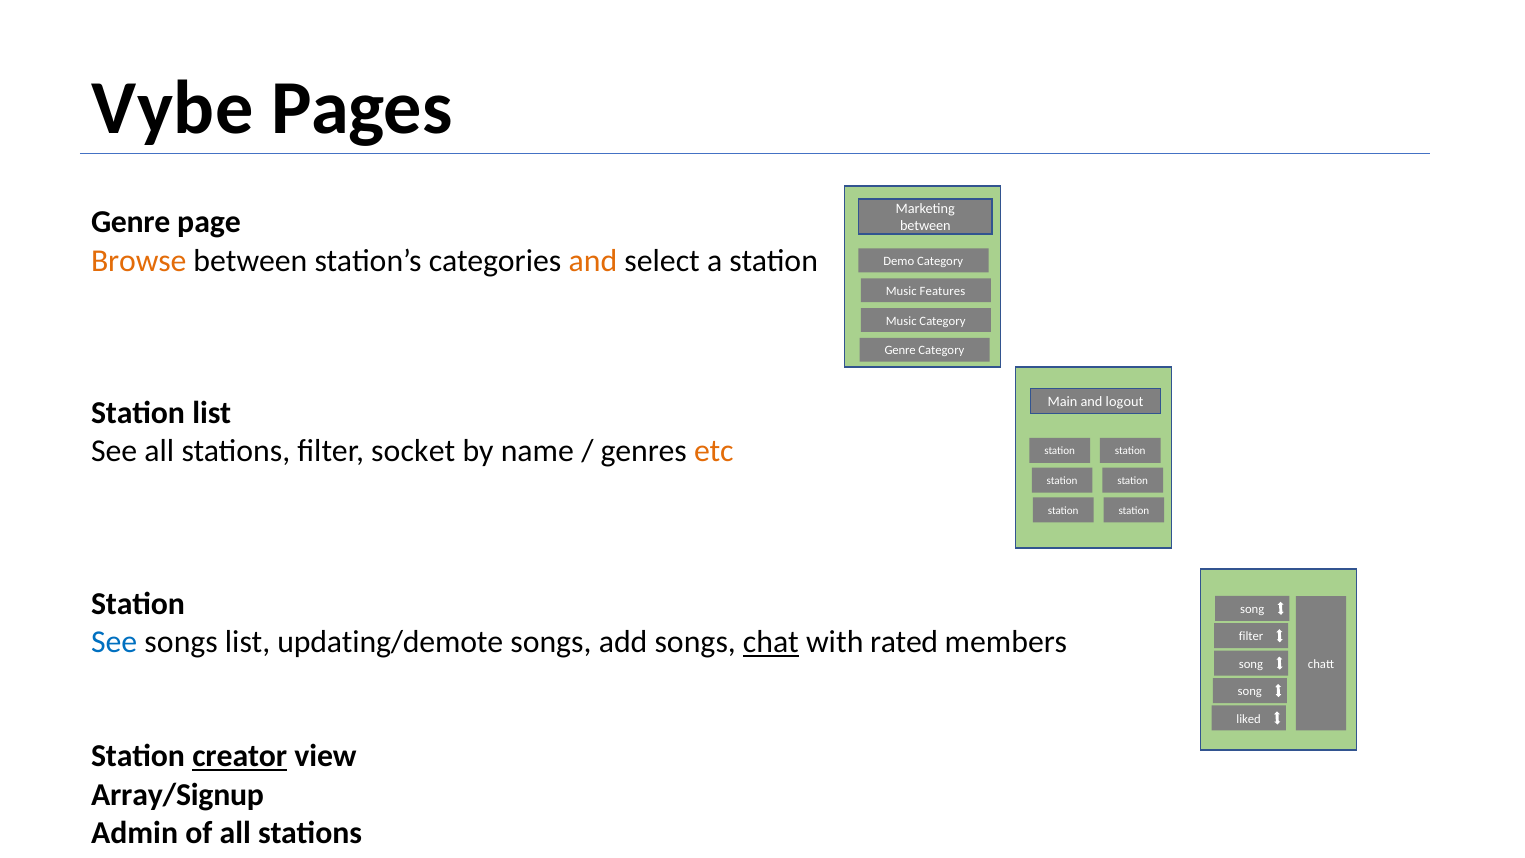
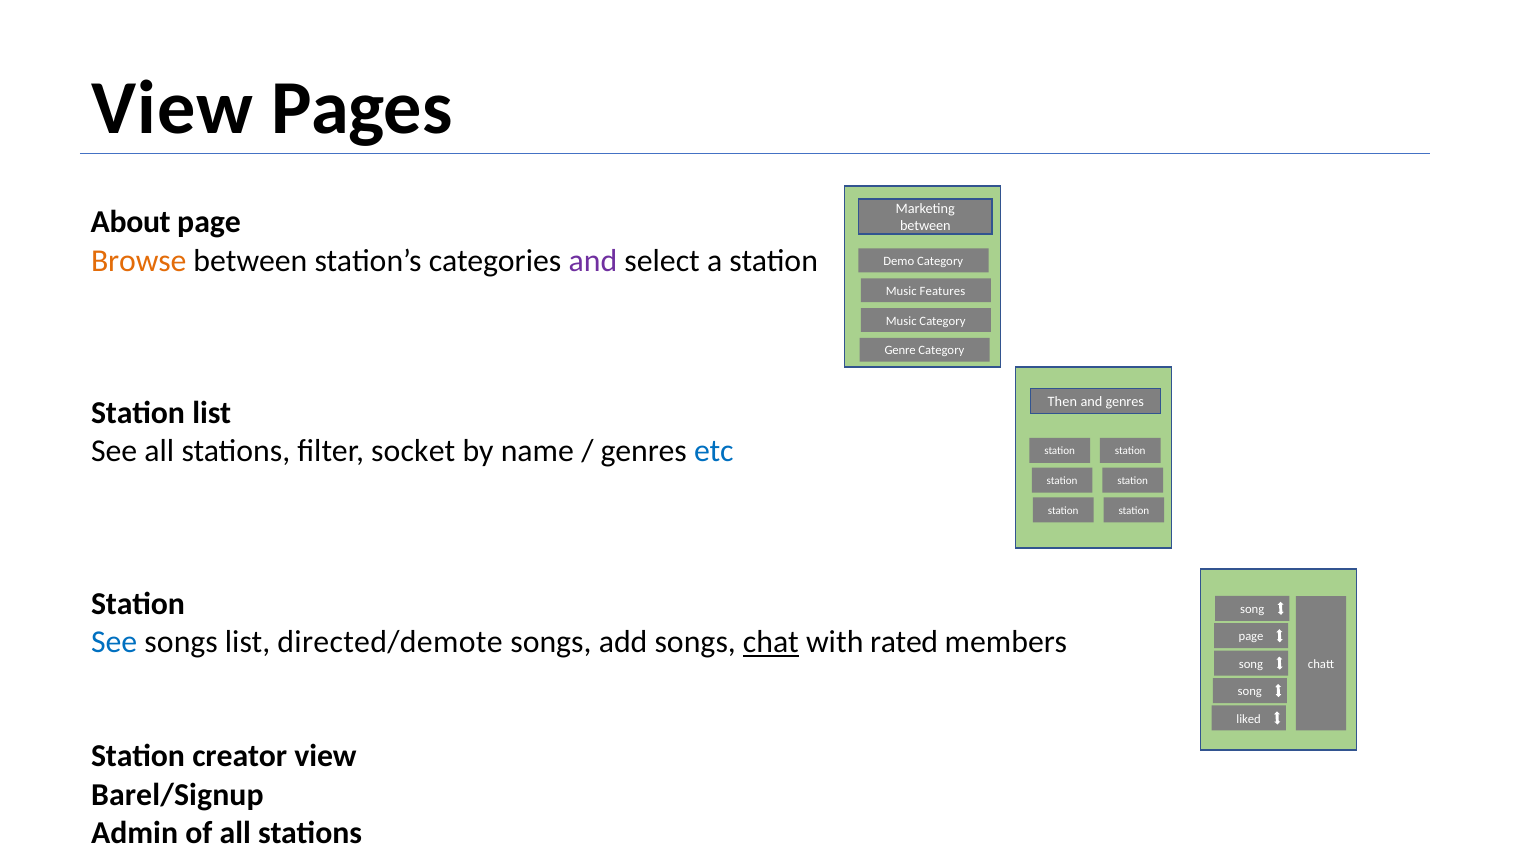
Vybe at (173, 108): Vybe -> View
Genre at (131, 222): Genre -> About
and at (593, 260) colour: orange -> purple
Main: Main -> Then
and logout: logout -> genres
etc colour: orange -> blue
updating/demote: updating/demote -> directed/demote
filter at (1251, 636): filter -> page
creator underline: present -> none
Array/Signup: Array/Signup -> Barel/Signup
